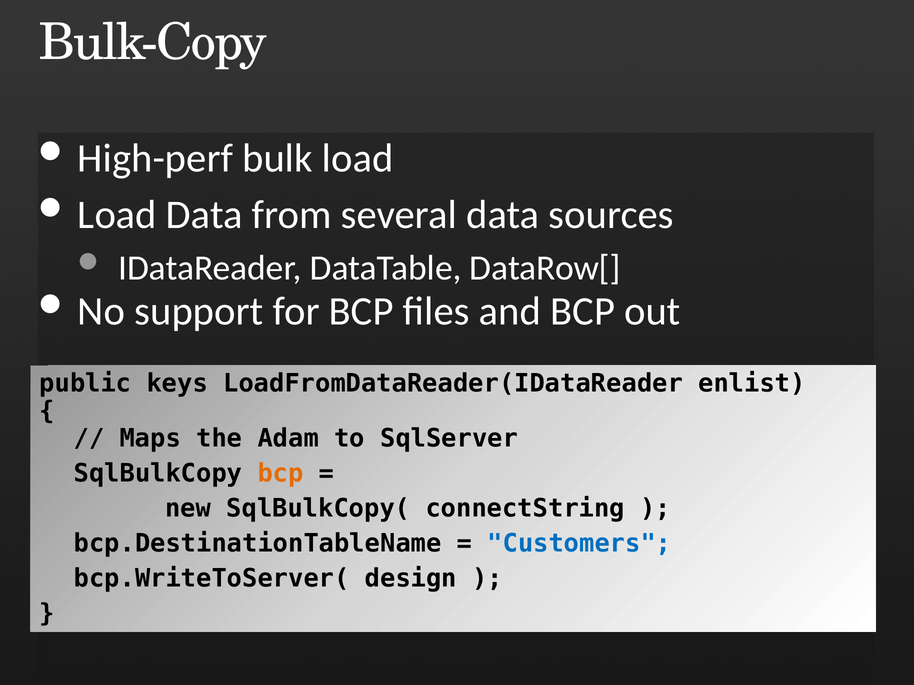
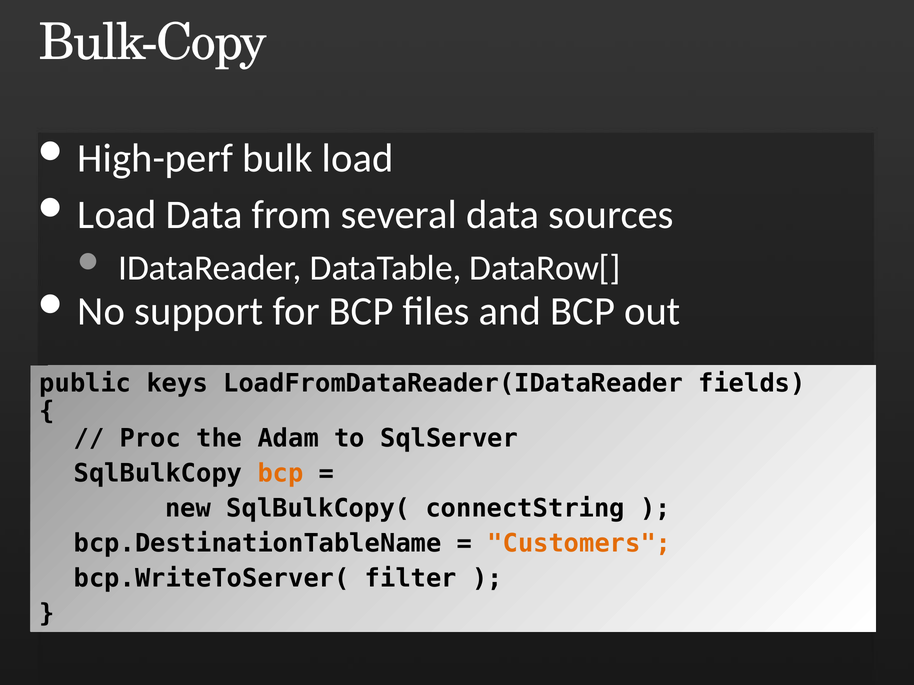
enlist: enlist -> fields
Maps: Maps -> Proc
Customers colour: blue -> orange
design: design -> filter
